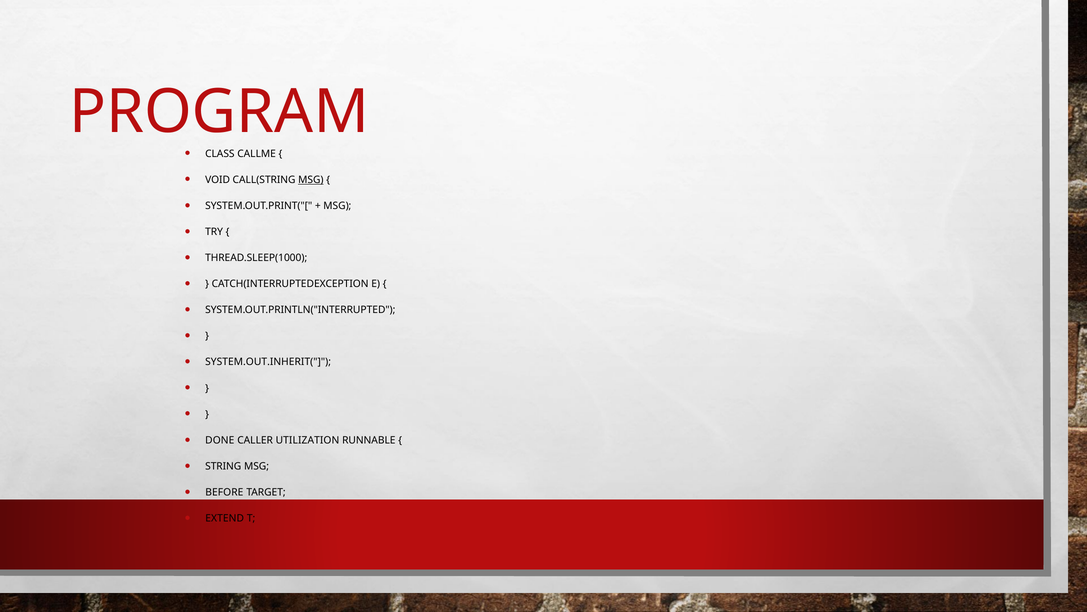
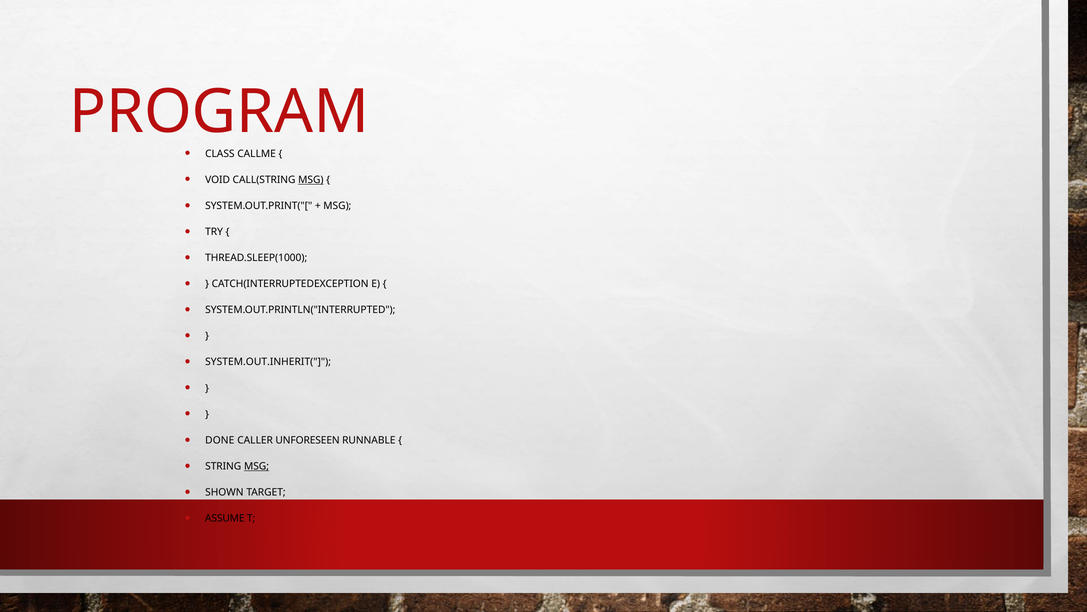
UTILIZATION: UTILIZATION -> UNFORESEEN
MSG at (257, 466) underline: none -> present
BEFORE: BEFORE -> SHOWN
EXTEND: EXTEND -> ASSUME
